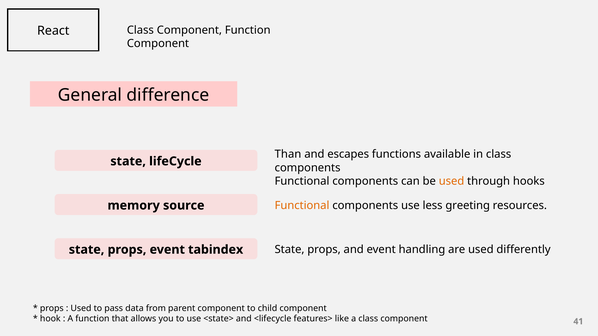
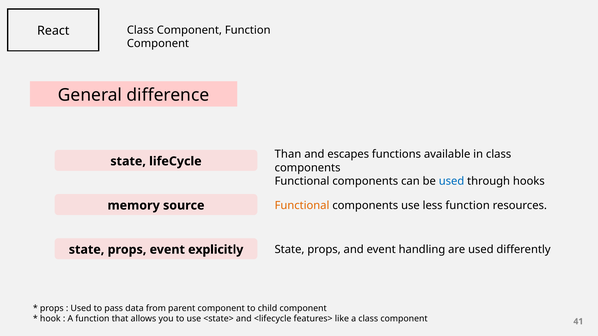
used at (452, 181) colour: orange -> blue
less greeting: greeting -> function
tabindex: tabindex -> explicitly
